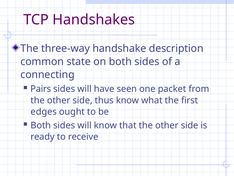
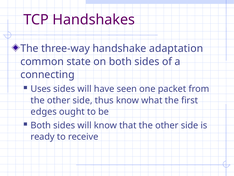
description: description -> adaptation
Pairs: Pairs -> Uses
